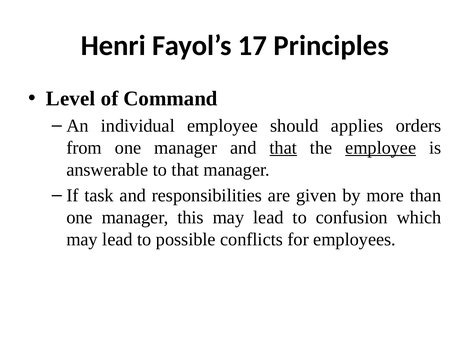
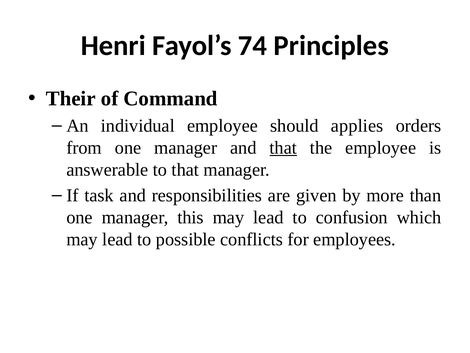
17: 17 -> 74
Level: Level -> Their
employee at (381, 148) underline: present -> none
